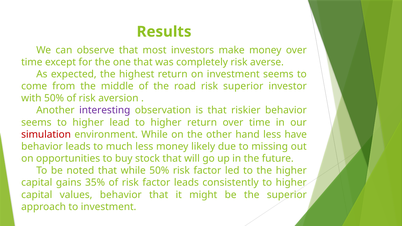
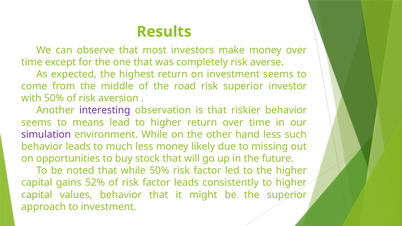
seems to higher: higher -> means
simulation colour: red -> purple
have: have -> such
35%: 35% -> 52%
